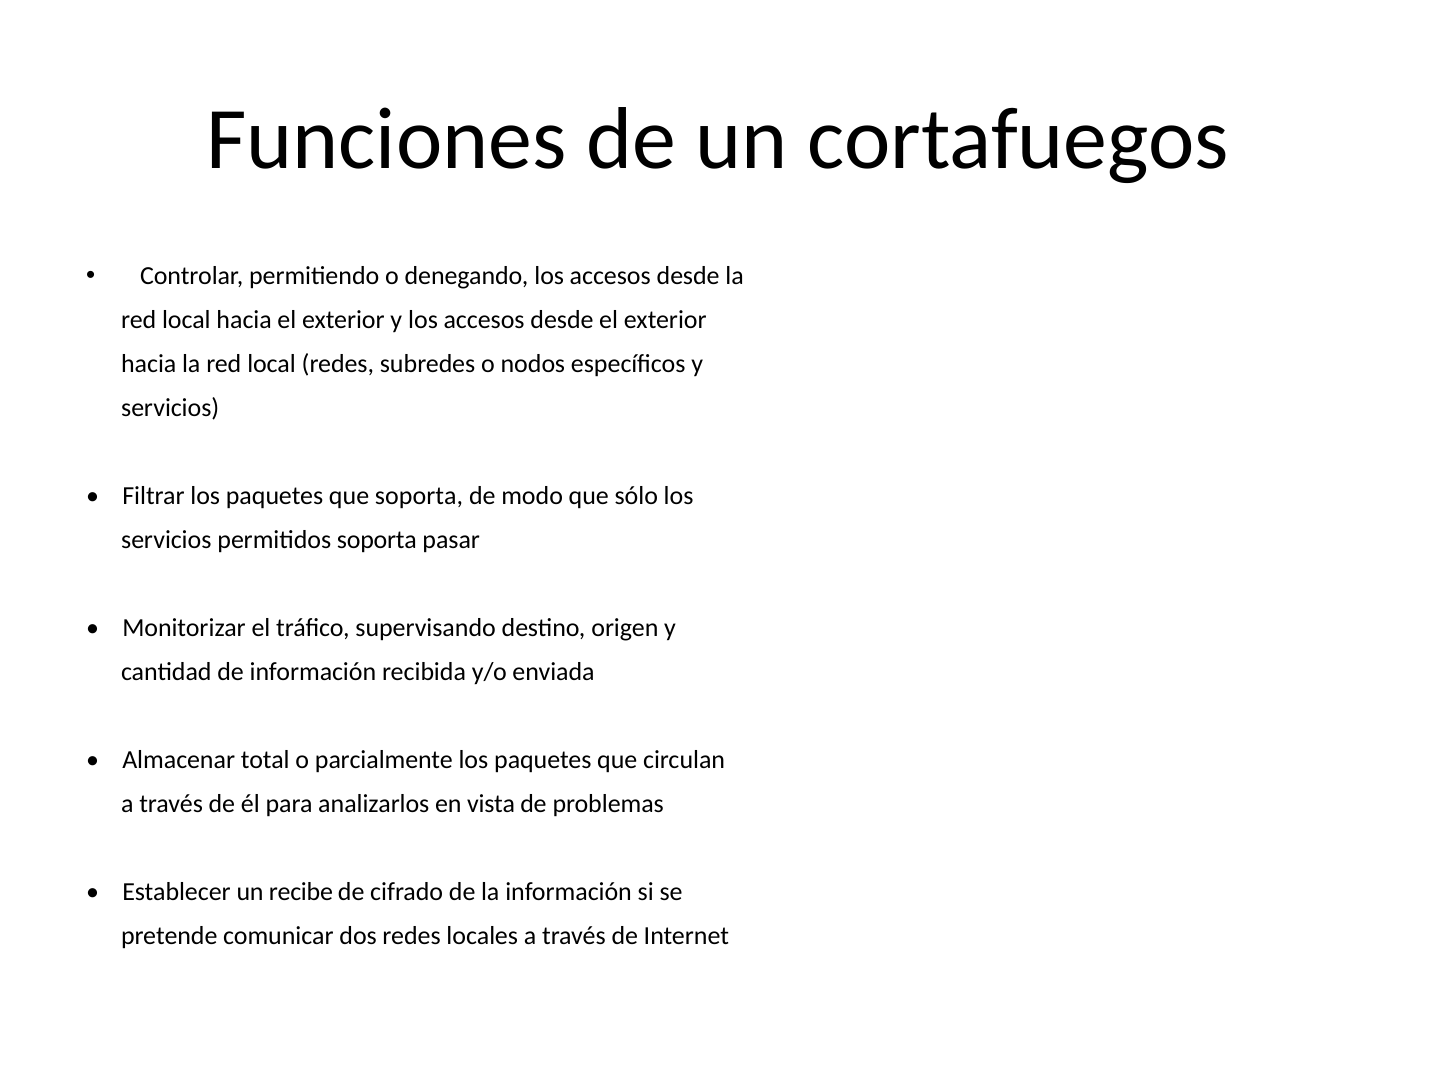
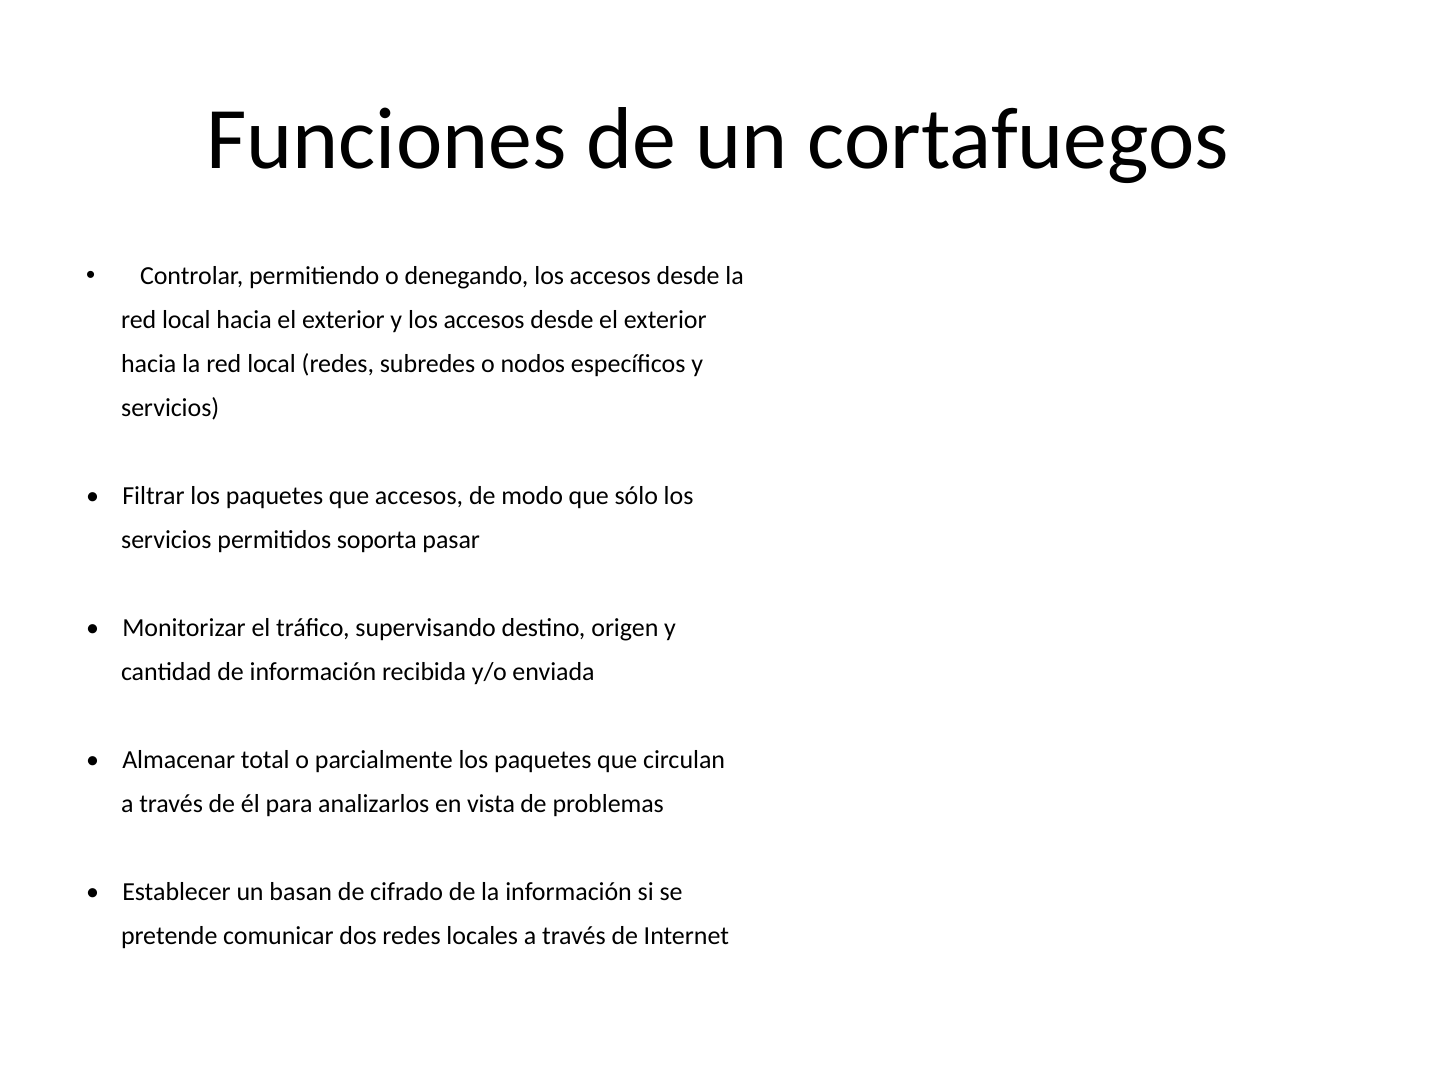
que soporta: soporta -> accesos
recibe: recibe -> basan
